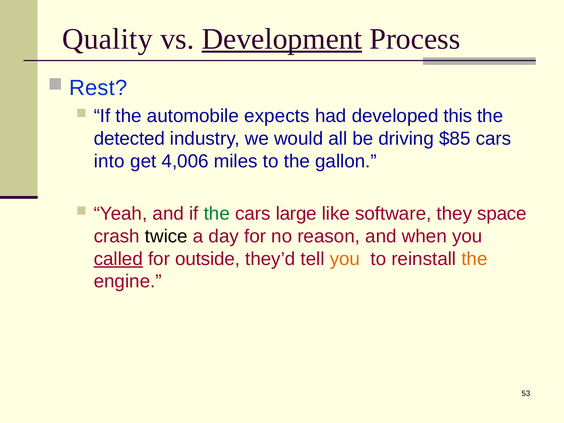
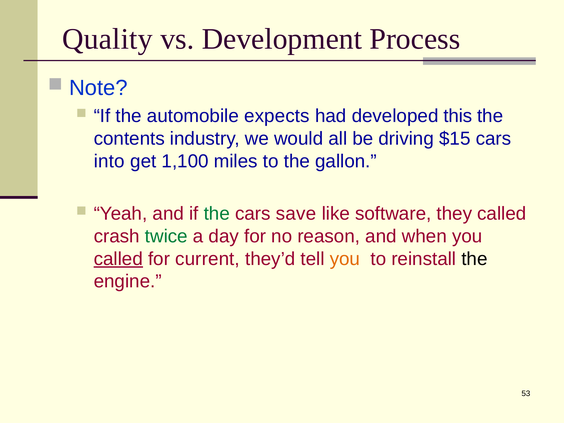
Development underline: present -> none
Rest: Rest -> Note
detected: detected -> contents
$85: $85 -> $15
4,006: 4,006 -> 1,100
large: large -> save
they space: space -> called
twice colour: black -> green
outside: outside -> current
the at (474, 259) colour: orange -> black
